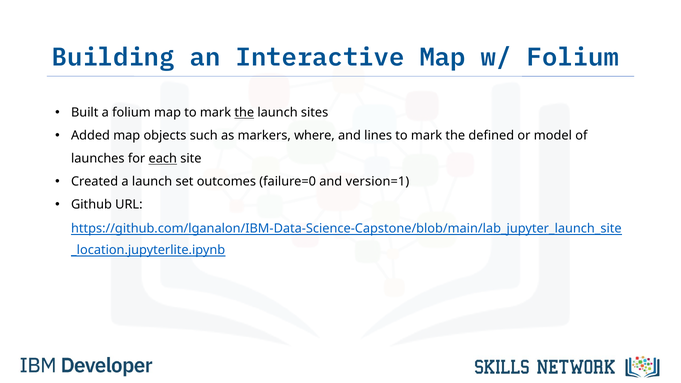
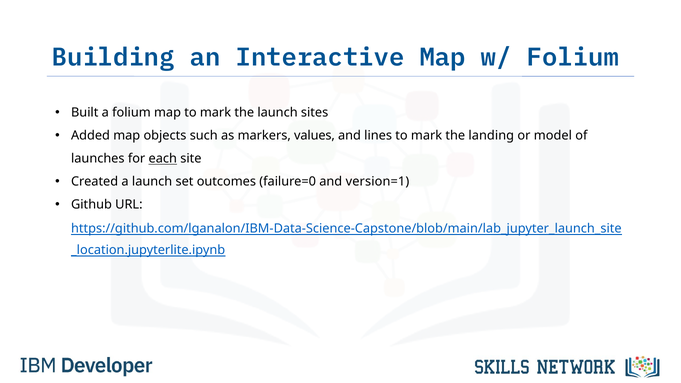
the at (244, 113) underline: present -> none
where: where -> values
defined: defined -> landing
